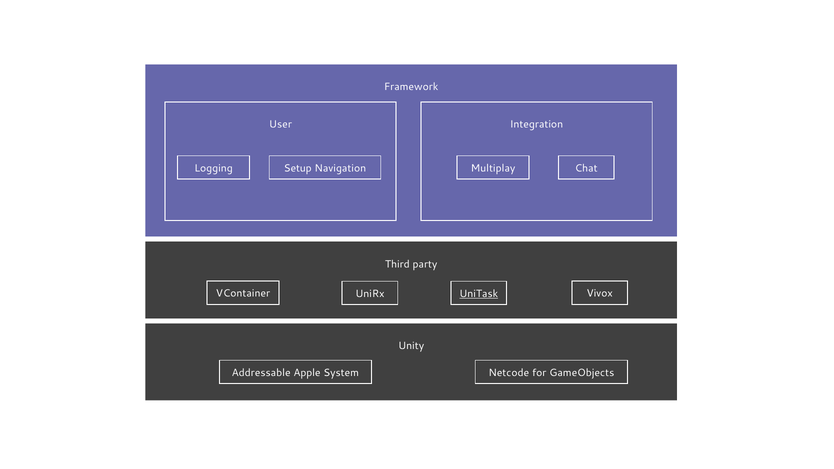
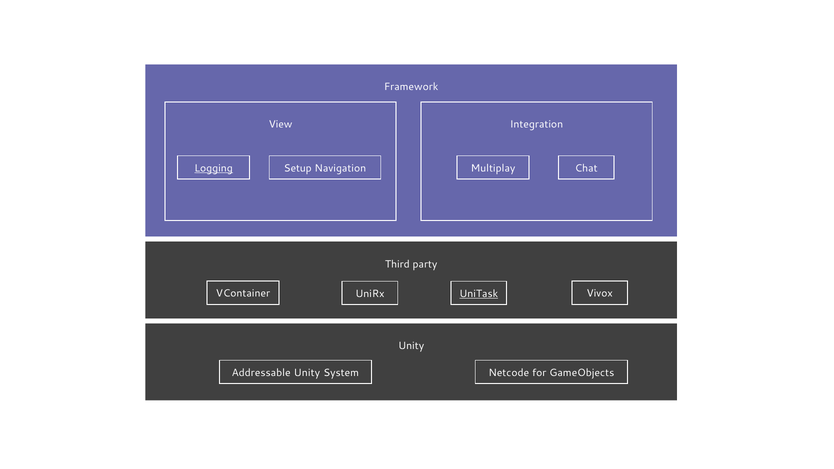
User: User -> View
Logging underline: none -> present
Addressable Apple: Apple -> Unity
